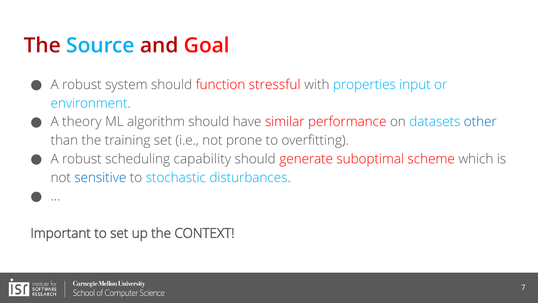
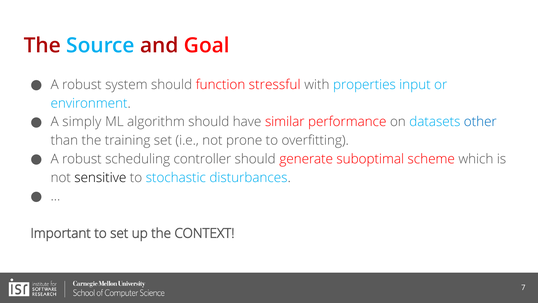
theory: theory -> simply
capability: capability -> controller
sensitive colour: blue -> black
